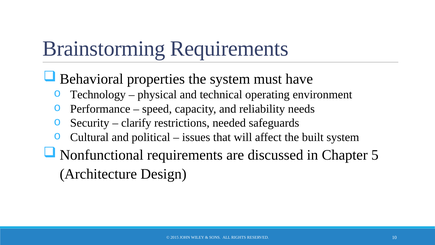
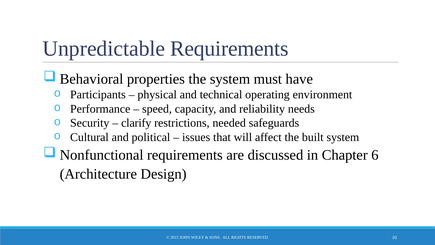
Brainstorming: Brainstorming -> Unpredictable
Technology: Technology -> Participants
5: 5 -> 6
